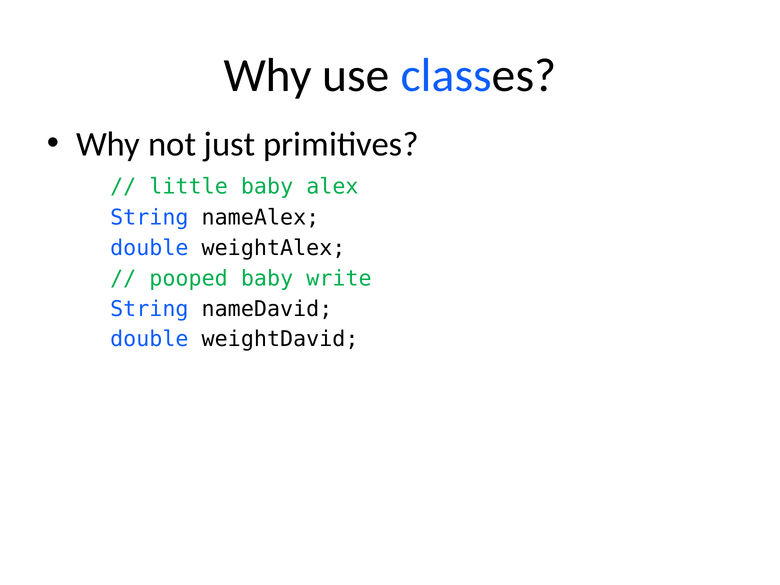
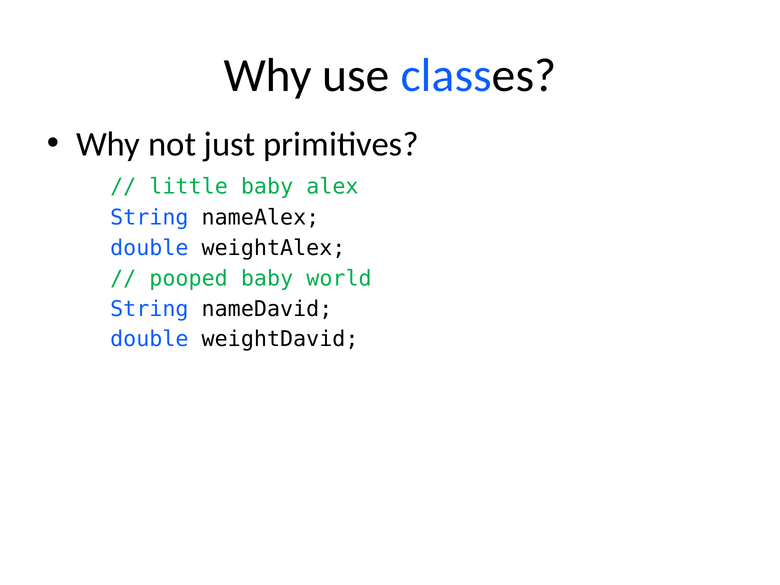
write: write -> world
